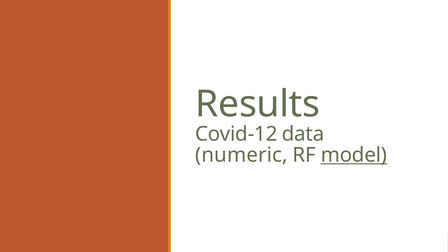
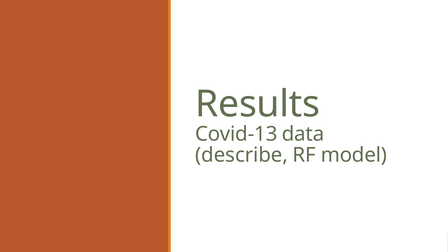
Covid-12: Covid-12 -> Covid-13
numeric: numeric -> describe
model underline: present -> none
